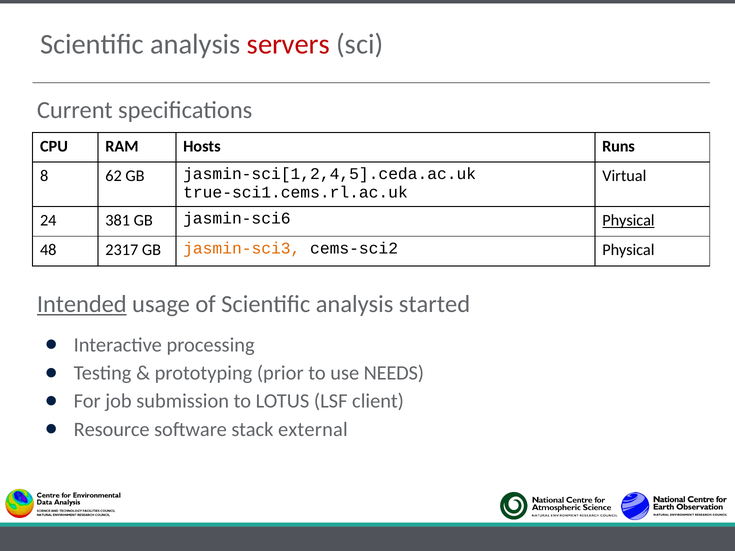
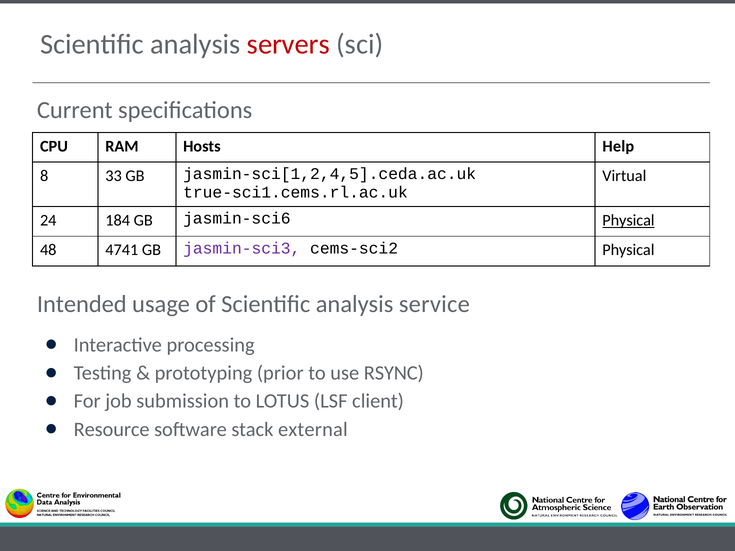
Runs: Runs -> Help
62: 62 -> 33
381: 381 -> 184
2317: 2317 -> 4741
jasmin-sci3 colour: orange -> purple
Intended underline: present -> none
started: started -> service
NEEDS: NEEDS -> RSYNC
